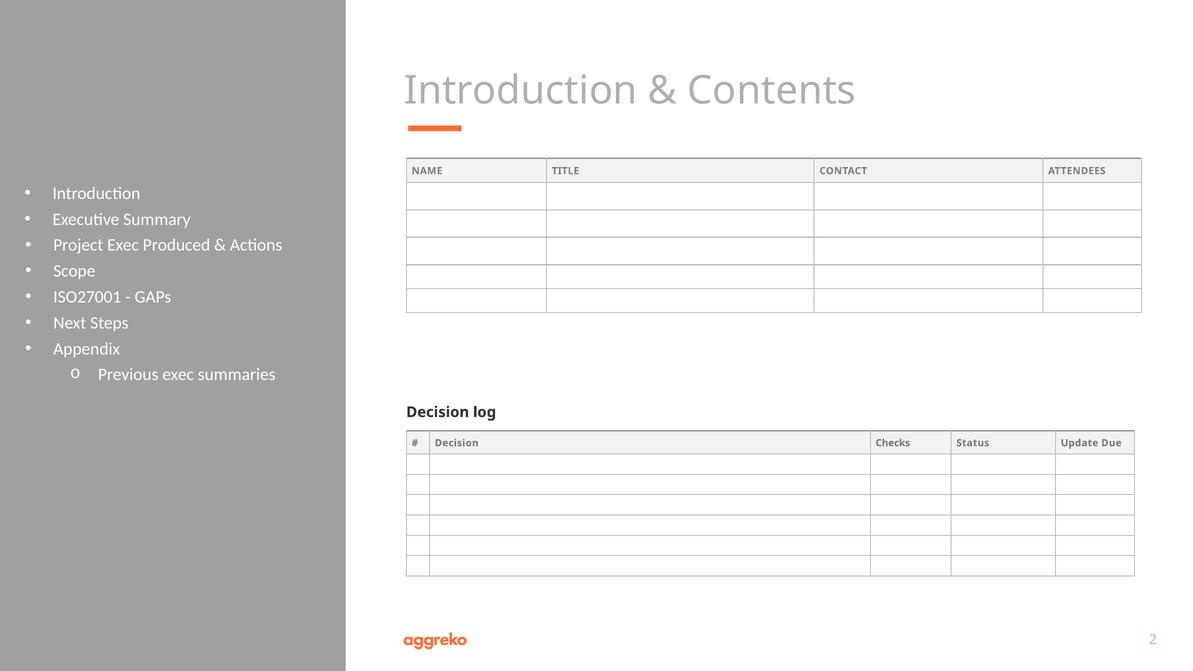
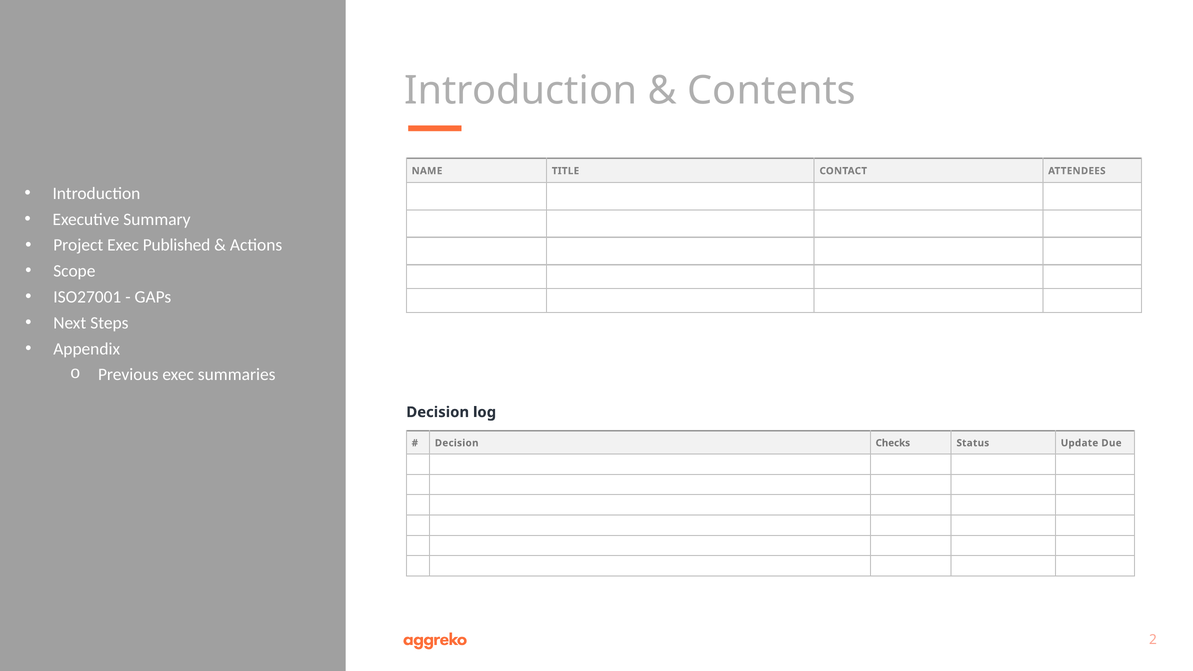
Produced: Produced -> Published
